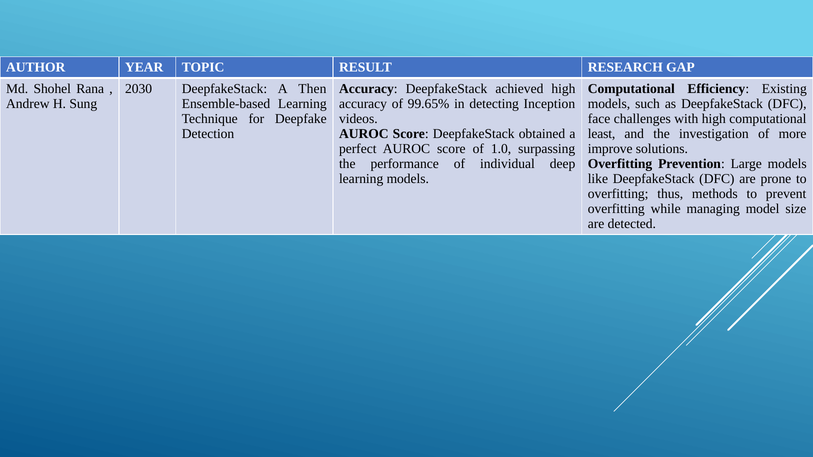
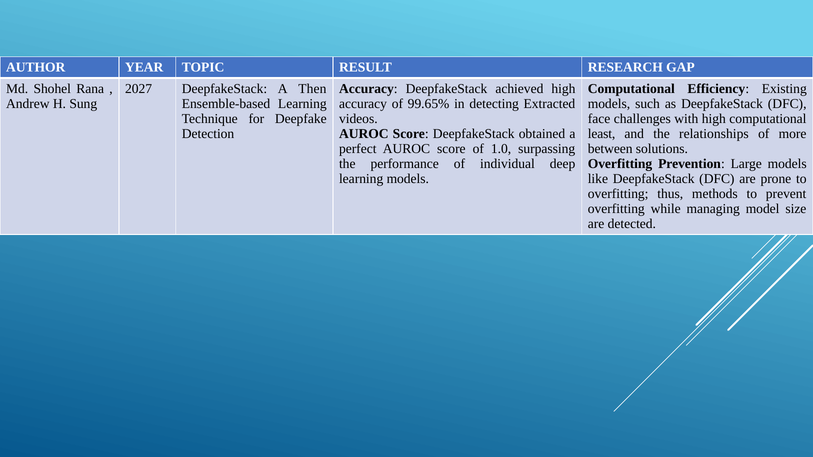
2030: 2030 -> 2027
Inception: Inception -> Extracted
investigation: investigation -> relationships
improve: improve -> between
